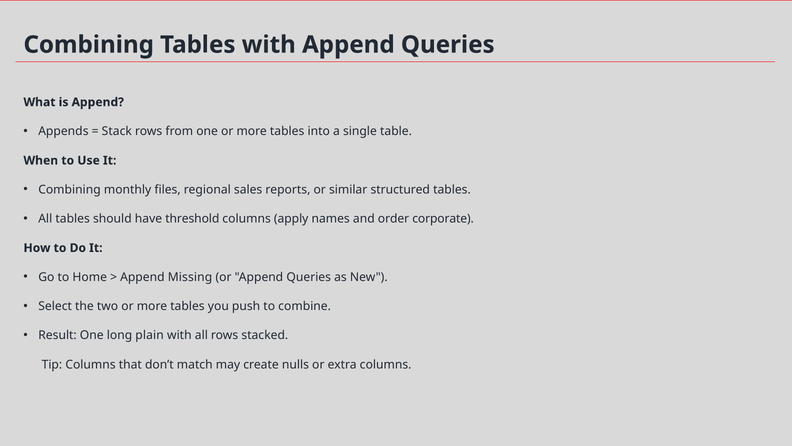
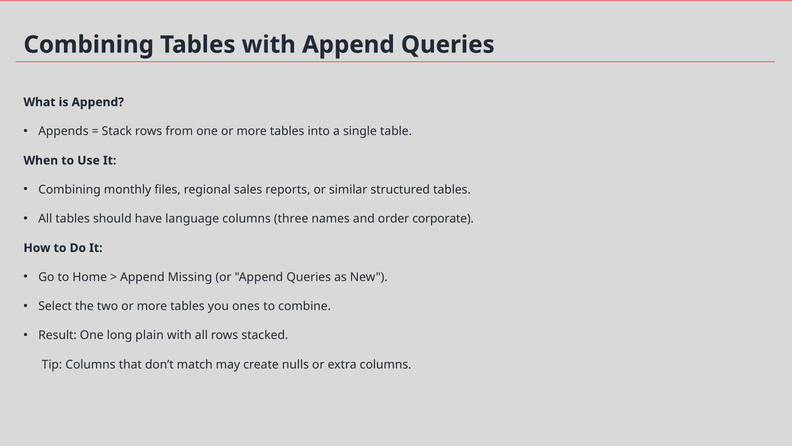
threshold: threshold -> language
apply: apply -> three
push: push -> ones
